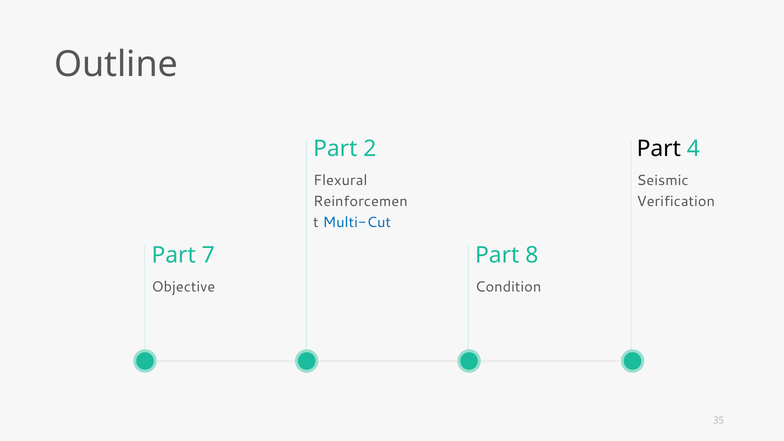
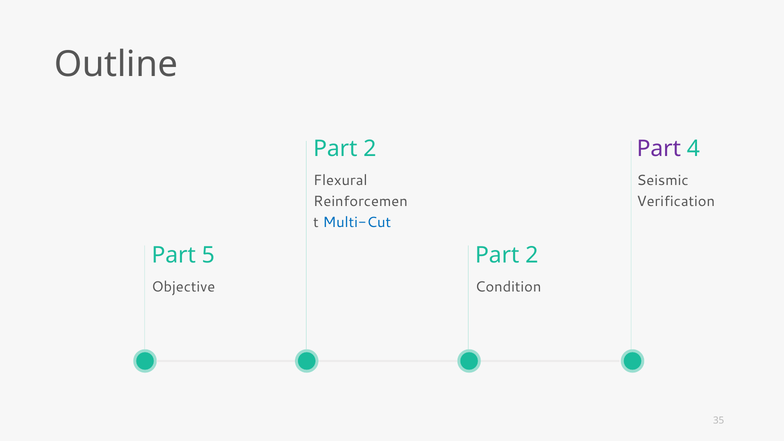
Part at (659, 149) colour: black -> purple
7: 7 -> 5
8 at (532, 255): 8 -> 2
